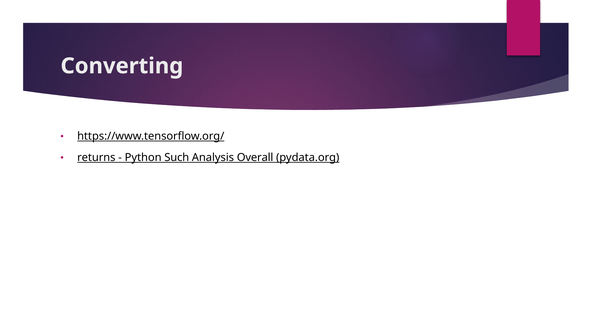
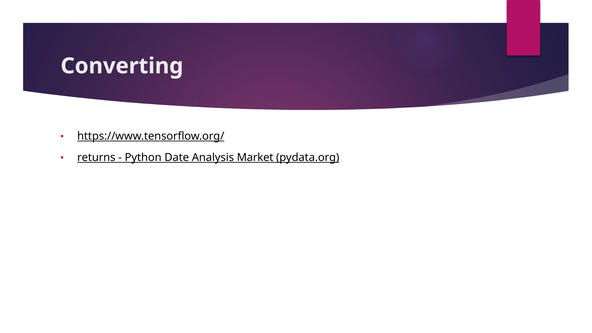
Such: Such -> Date
Overall: Overall -> Market
